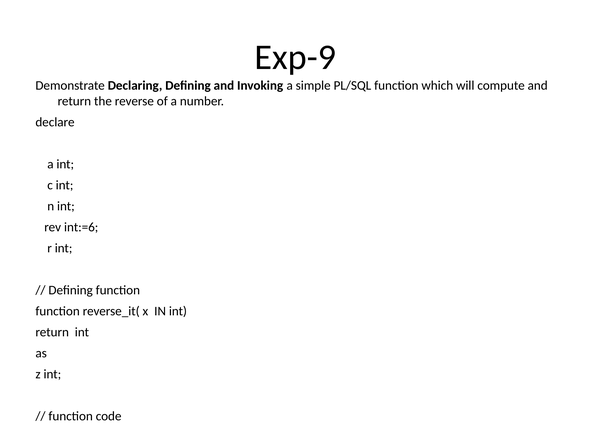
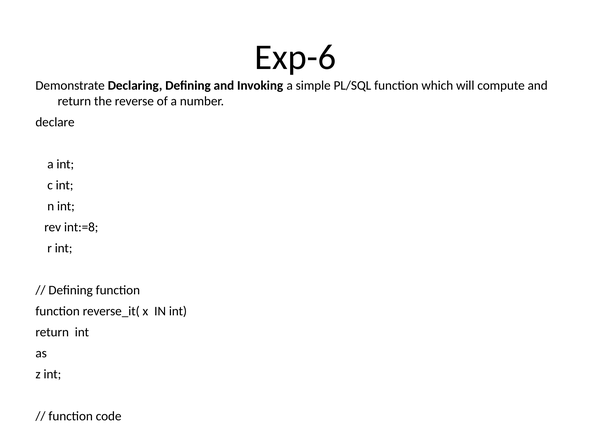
Exp-9: Exp-9 -> Exp-6
int:=6: int:=6 -> int:=8
